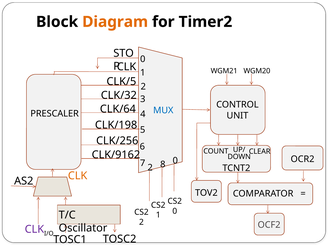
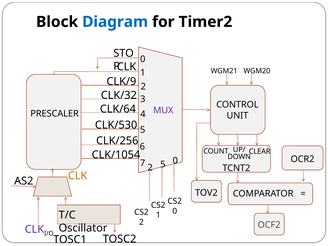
Diagram colour: orange -> blue
CLK/5: CLK/5 -> CLK/9
MUX colour: blue -> purple
CLK/198: CLK/198 -> CLK/530
CLK/9162: CLK/9162 -> CLK/1054
7 8: 8 -> 5
